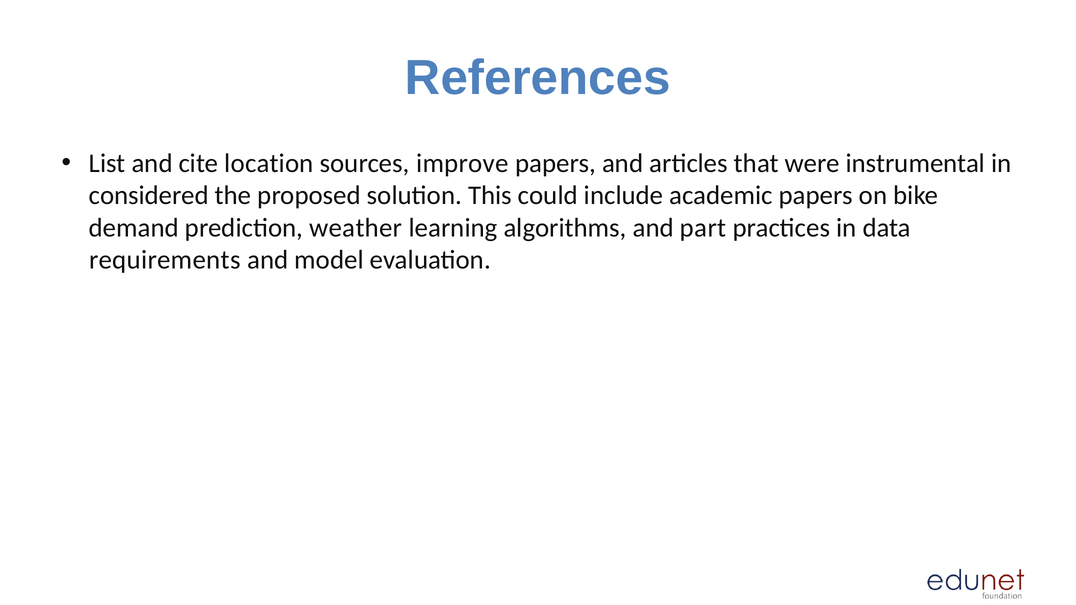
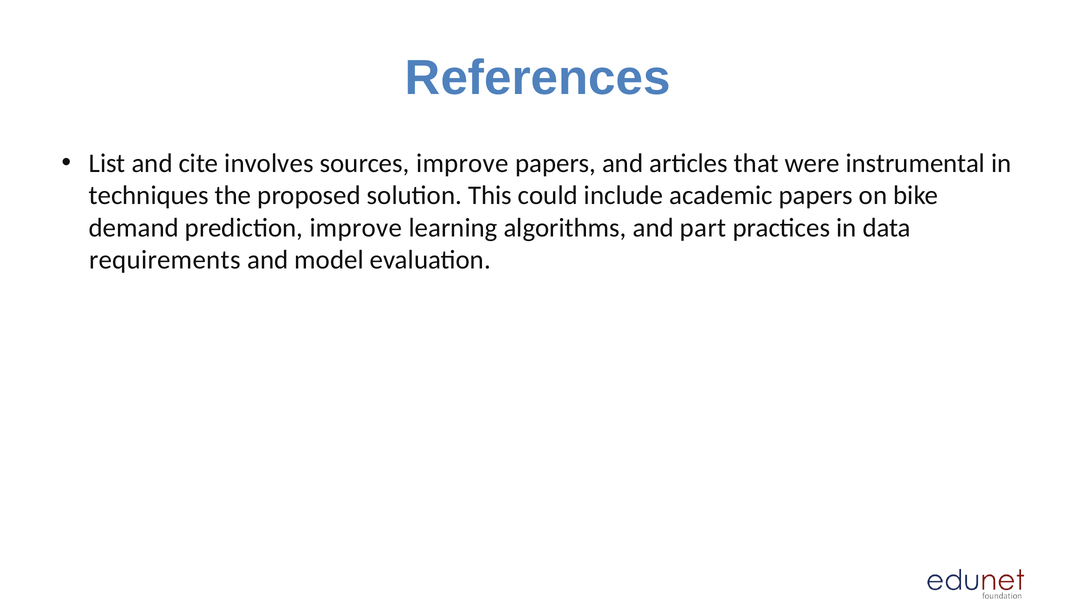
location: location -> involves
considered: considered -> techniques
prediction weather: weather -> improve
